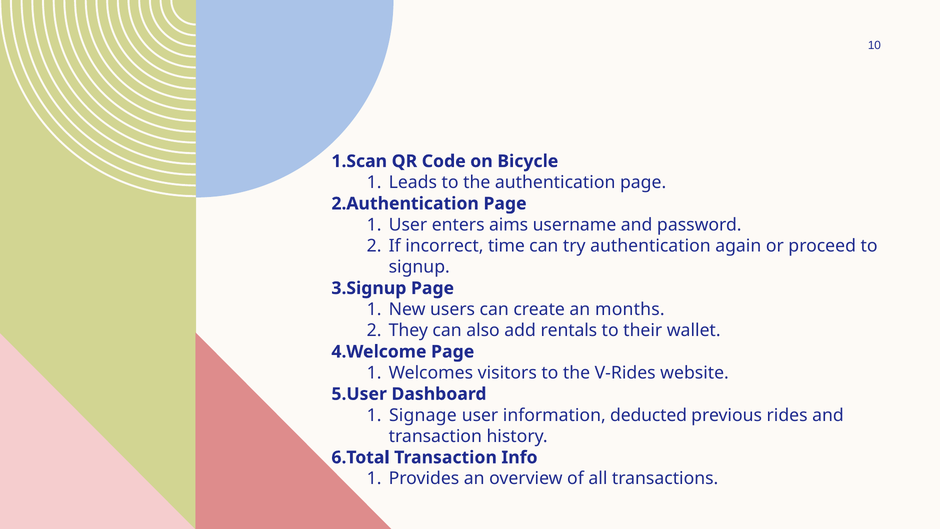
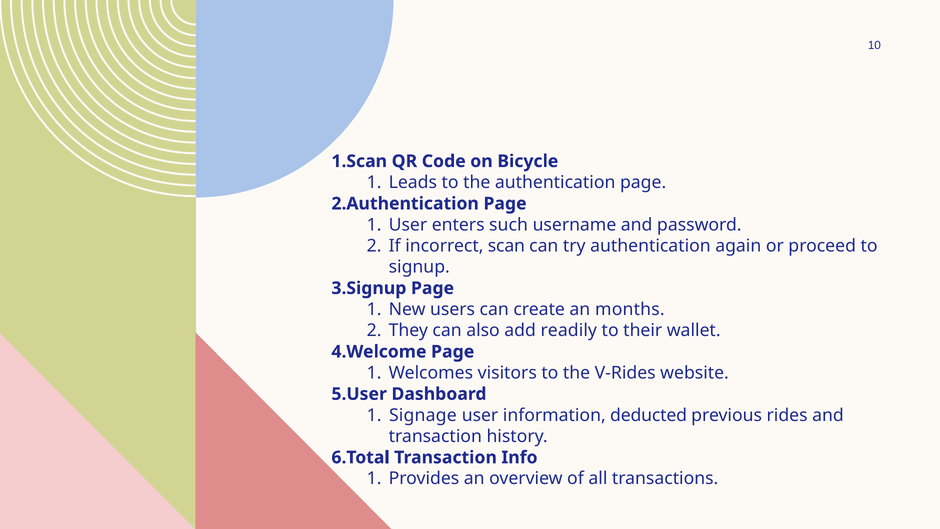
aims: aims -> such
time: time -> scan
rentals: rentals -> readily
